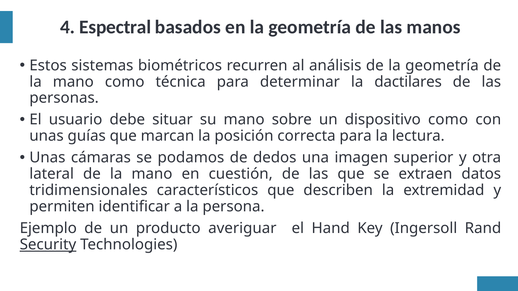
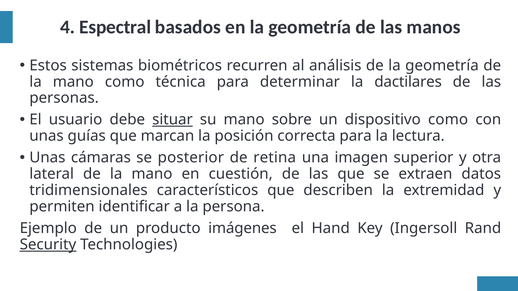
situar underline: none -> present
podamos: podamos -> posterior
dedos: dedos -> retina
averiguar: averiguar -> imágenes
